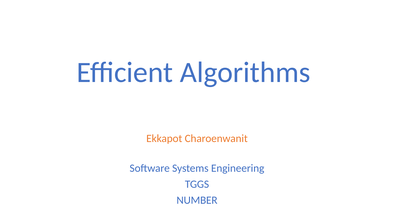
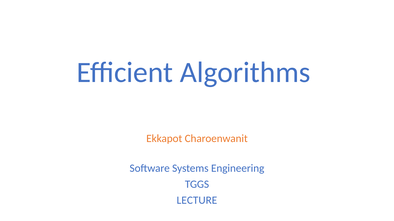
NUMBER: NUMBER -> LECTURE
